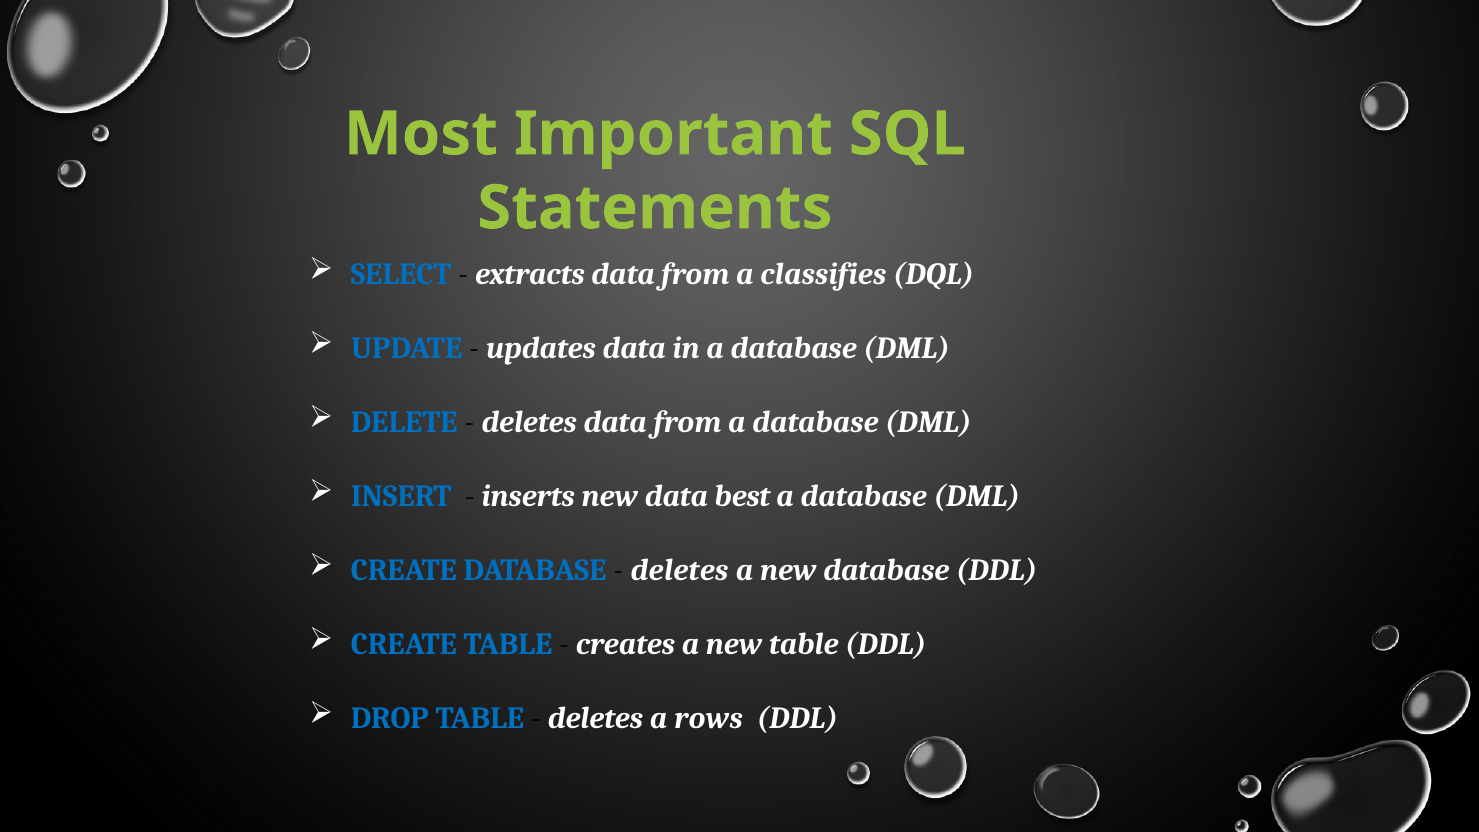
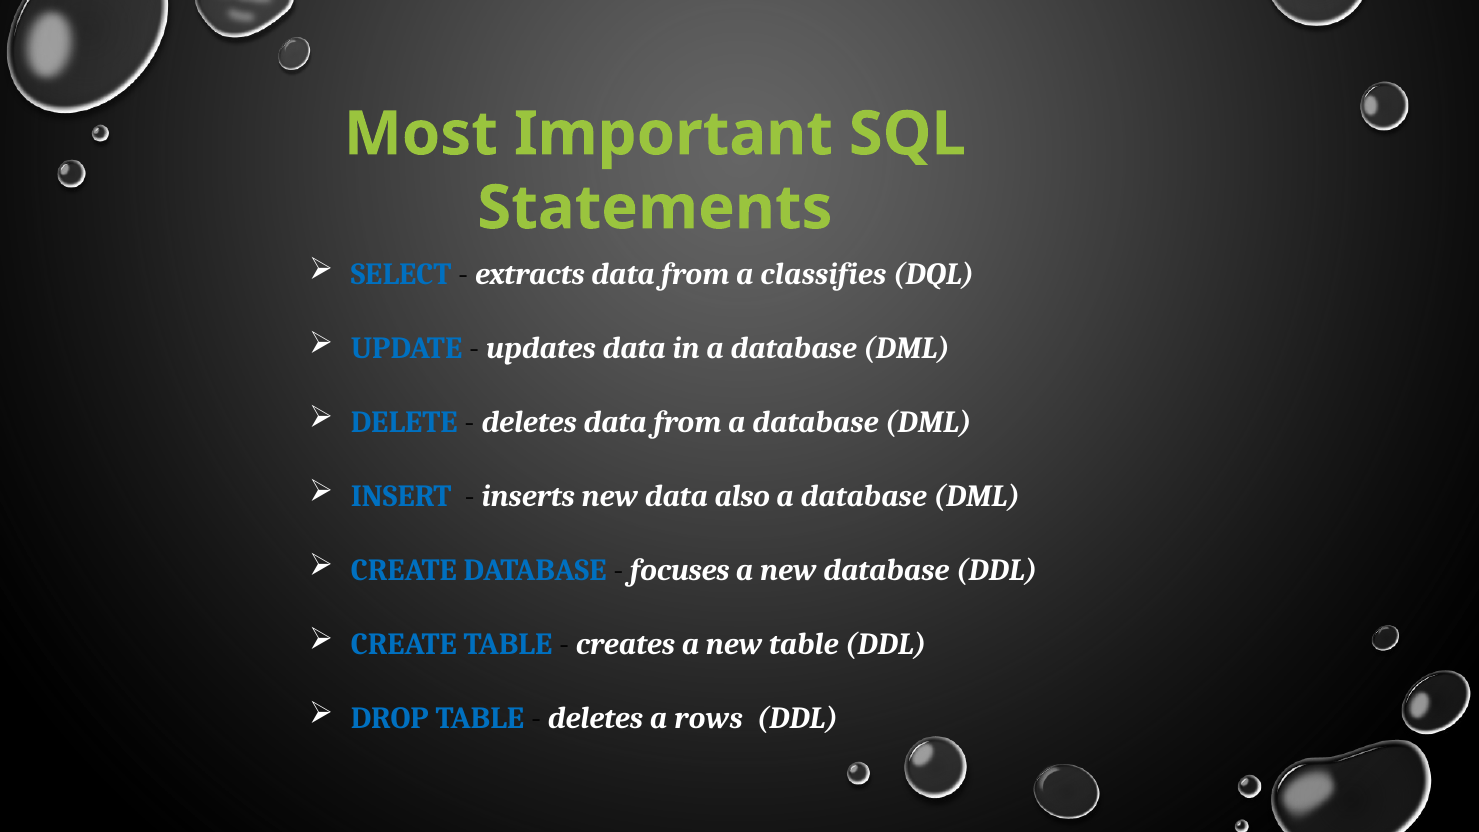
best: best -> also
deletes at (679, 570): deletes -> focuses
